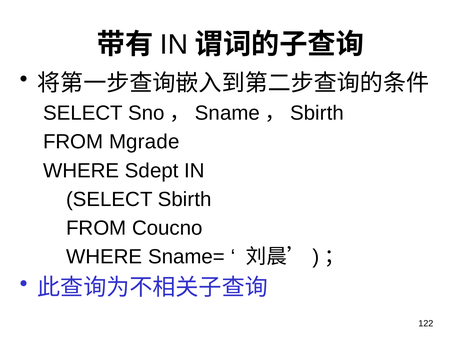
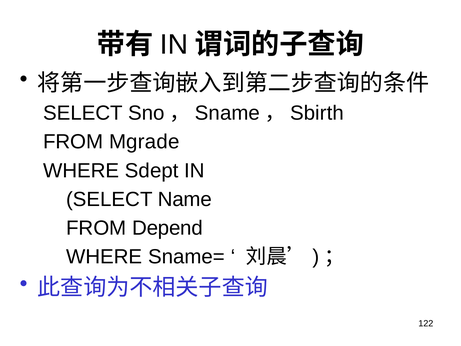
SELECT Sbirth: Sbirth -> Name
Coucno: Coucno -> Depend
